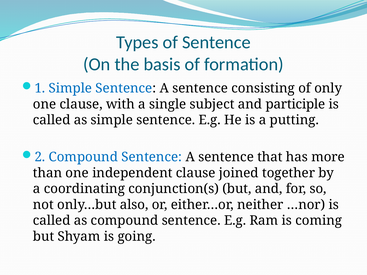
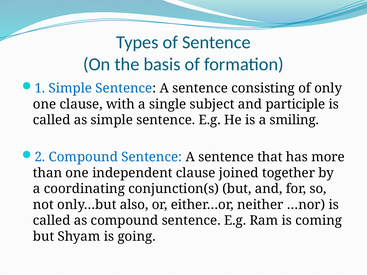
putting: putting -> smiling
